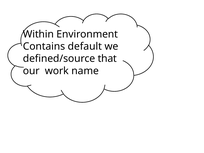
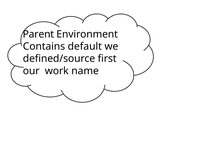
Within: Within -> Parent
that: that -> first
